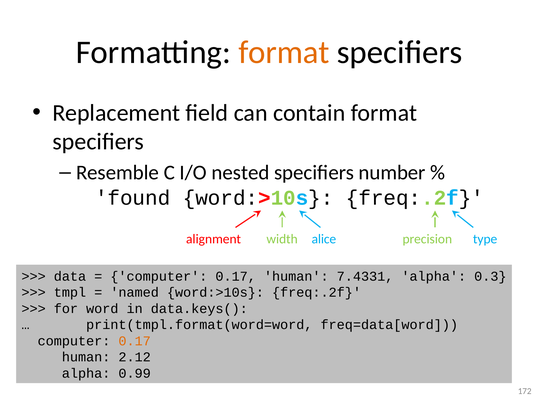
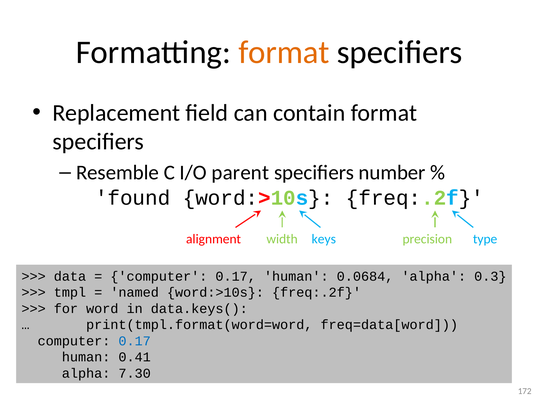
nested: nested -> parent
alice: alice -> keys
7.4331: 7.4331 -> 0.0684
0.17 at (135, 341) colour: orange -> blue
2.12: 2.12 -> 0.41
0.99: 0.99 -> 7.30
